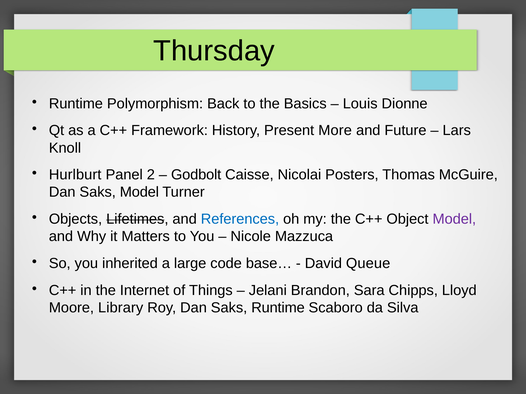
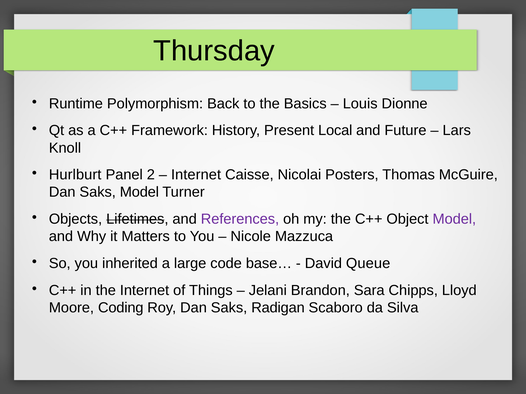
More: More -> Local
Godbolt at (196, 175): Godbolt -> Internet
References colour: blue -> purple
Library: Library -> Coding
Saks Runtime: Runtime -> Radigan
